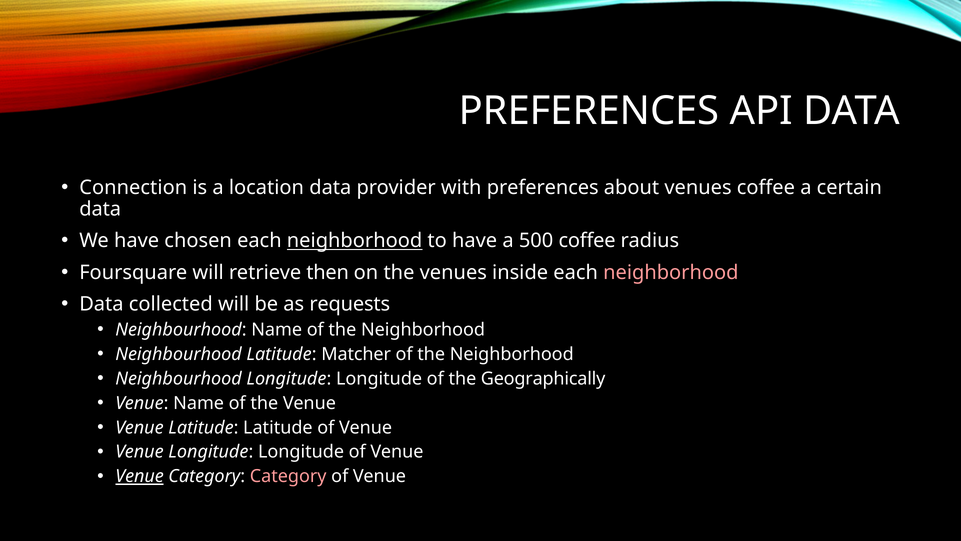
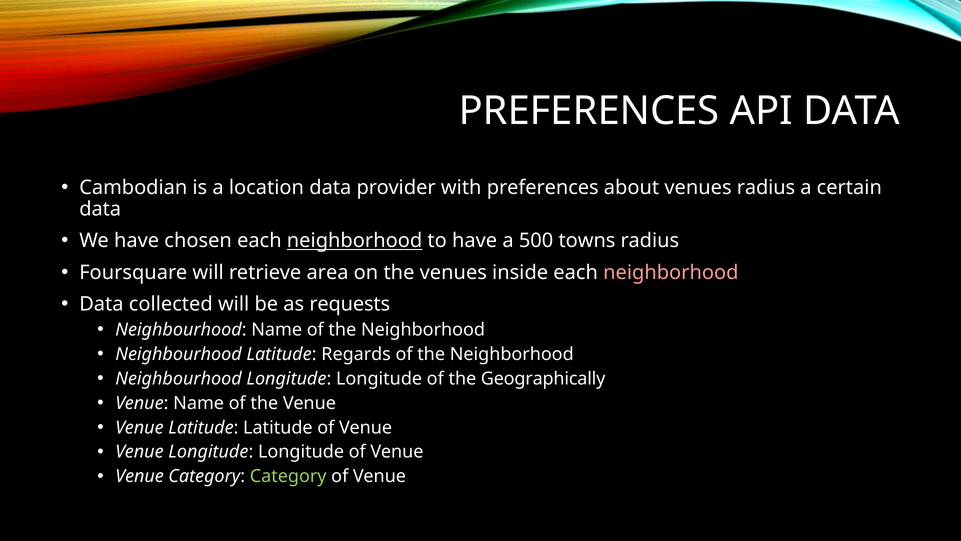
Connection: Connection -> Cambodian
venues coffee: coffee -> radius
500 coffee: coffee -> towns
then: then -> area
Matcher: Matcher -> Regards
Venue at (140, 476) underline: present -> none
Category at (288, 476) colour: pink -> light green
